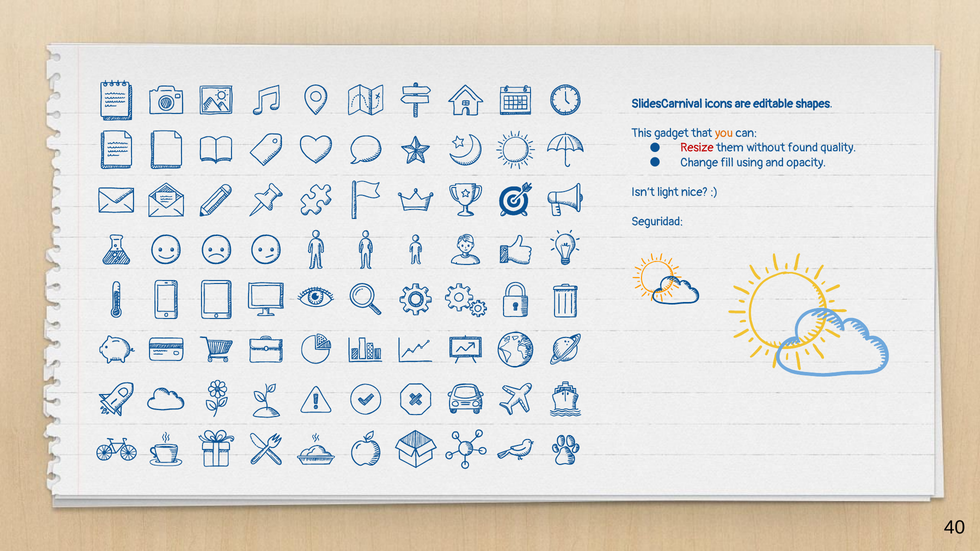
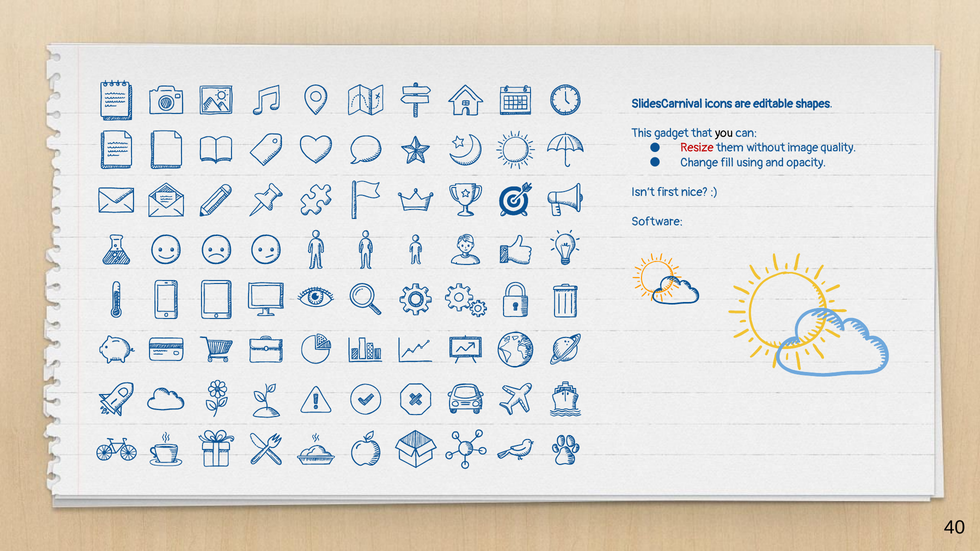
you colour: orange -> black
found: found -> image
light: light -> first
Seguridad: Seguridad -> Software
